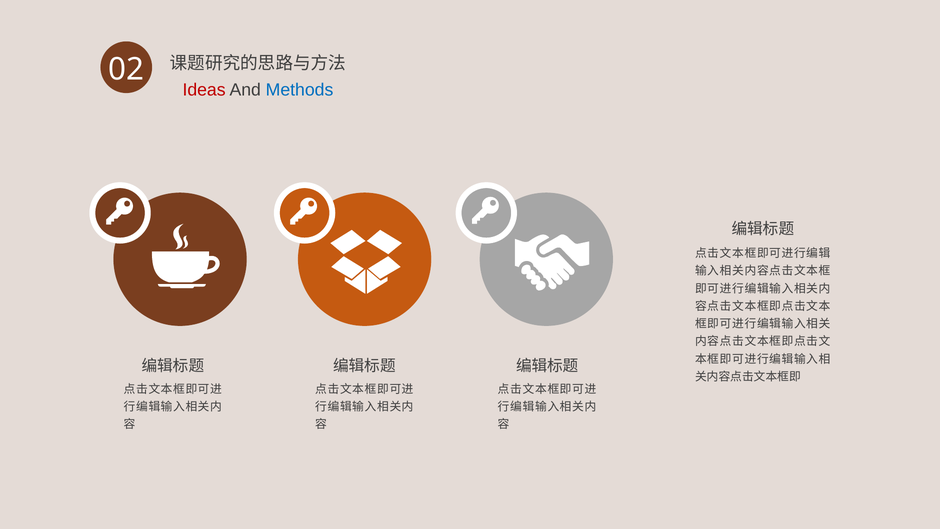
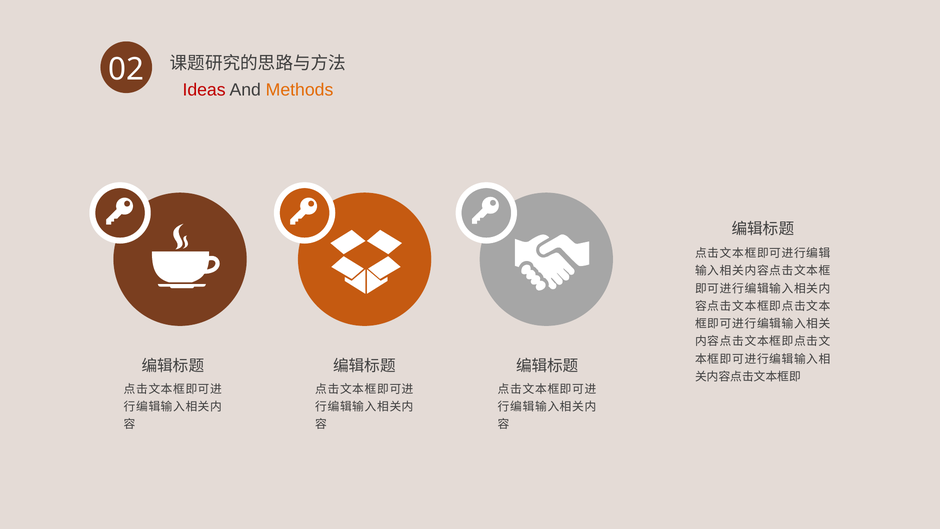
Methods colour: blue -> orange
